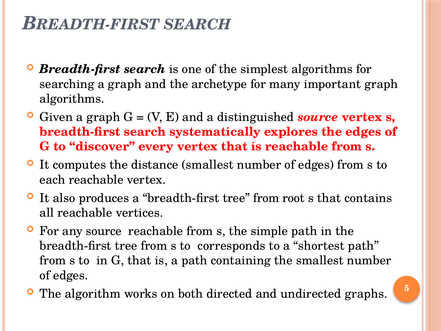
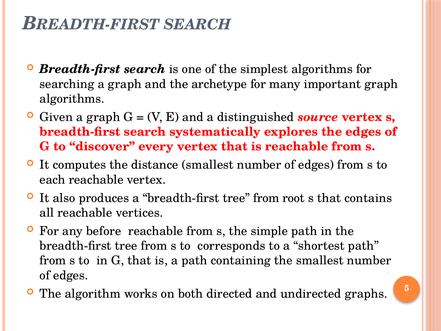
any source: source -> before
